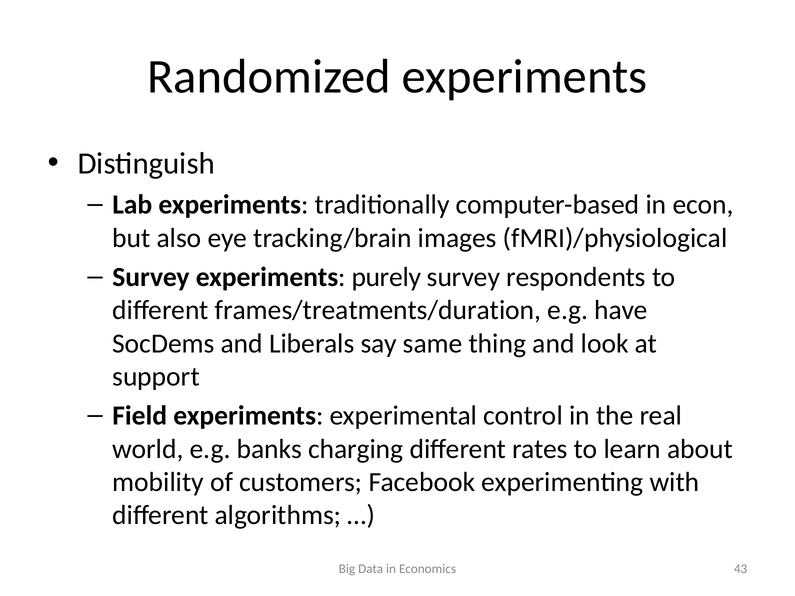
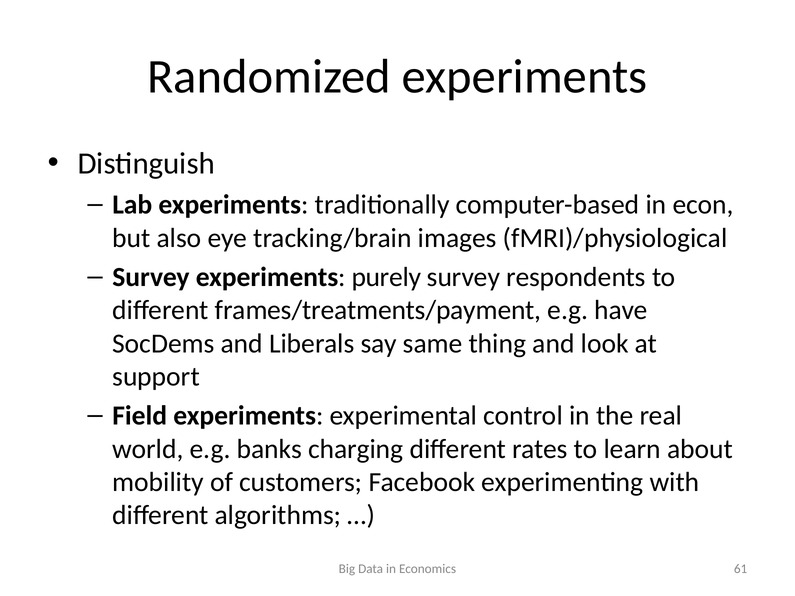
frames/treatments/duration: frames/treatments/duration -> frames/treatments/payment
43: 43 -> 61
